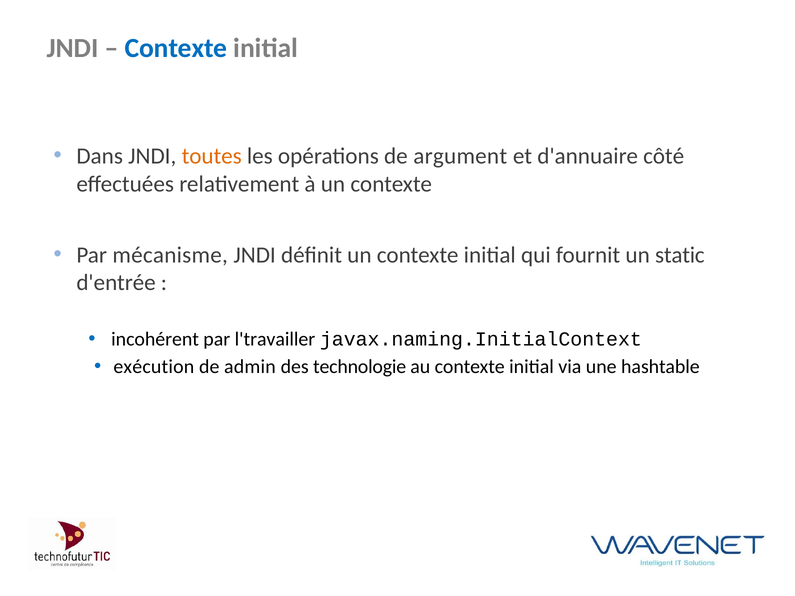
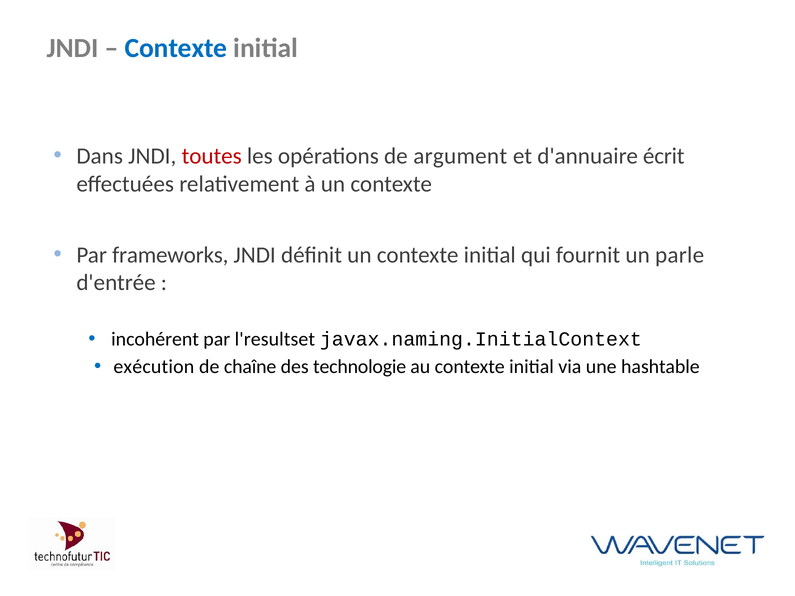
toutes colour: orange -> red
côté: côté -> écrit
mécanisme: mécanisme -> frameworks
static: static -> parle
l'travailler: l'travailler -> l'resultset
admin: admin -> chaîne
